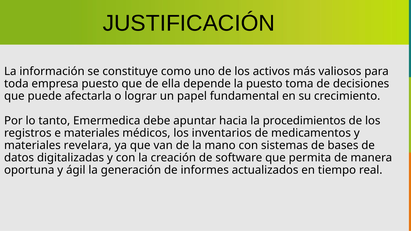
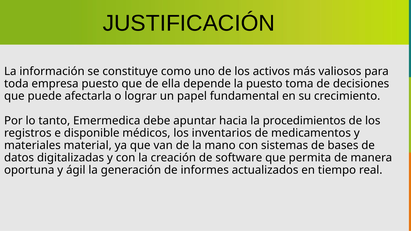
e materiales: materiales -> disponible
revelara: revelara -> material
